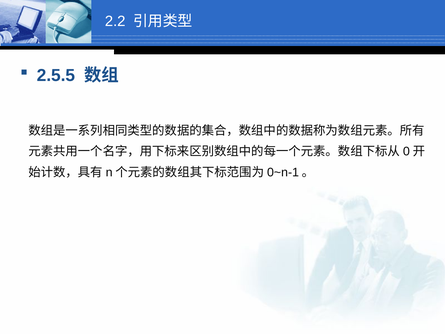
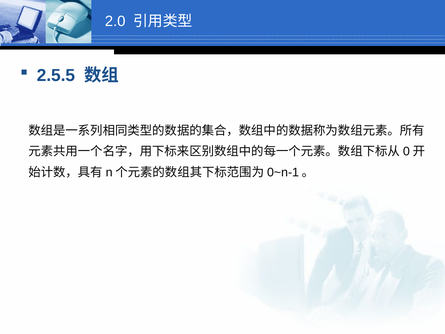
2.2: 2.2 -> 2.0
